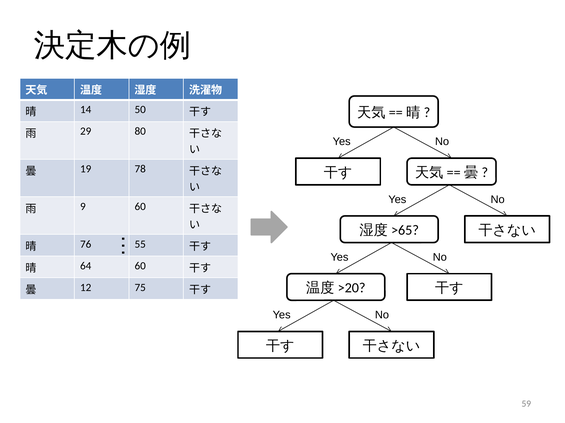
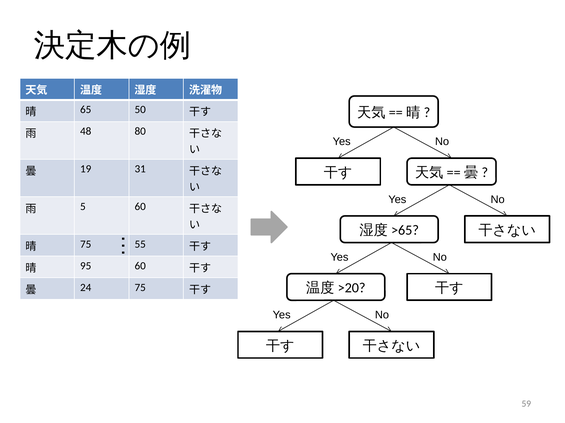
14: 14 -> 65
29: 29 -> 48
78: 78 -> 31
9: 9 -> 5
76 at (86, 245): 76 -> 75
64: 64 -> 95
12: 12 -> 24
